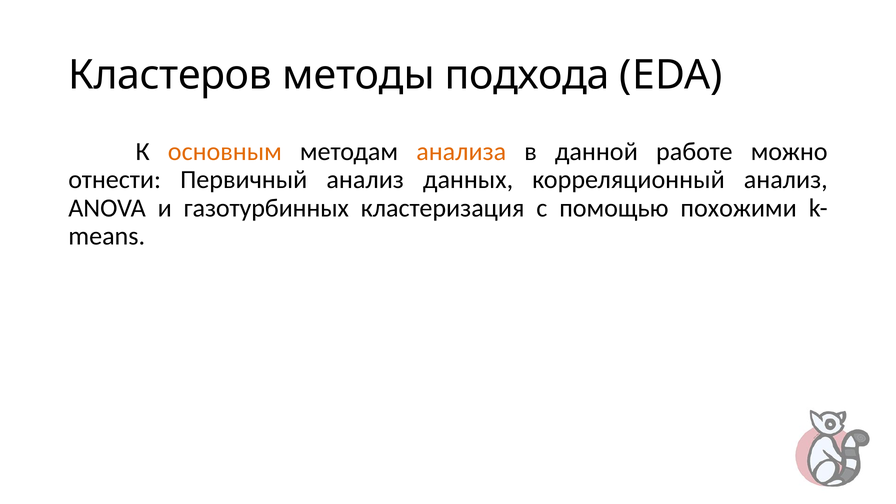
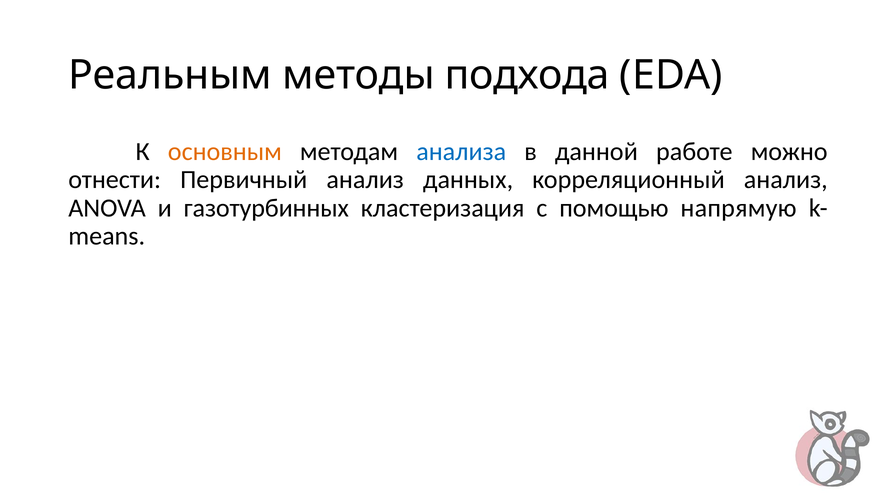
Кластеров: Кластеров -> Реальным
анализа colour: orange -> blue
похожими: похожими -> напрямую
